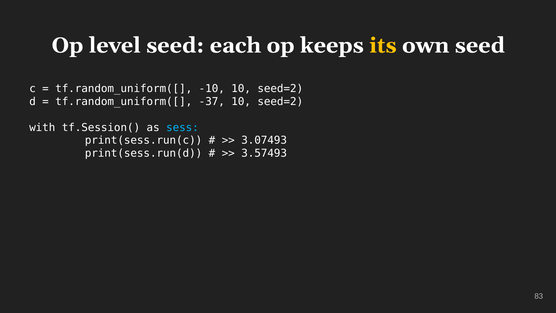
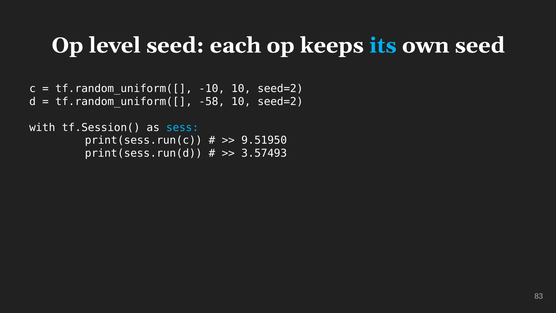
its colour: yellow -> light blue
-37: -37 -> -58
3.07493: 3.07493 -> 9.51950
